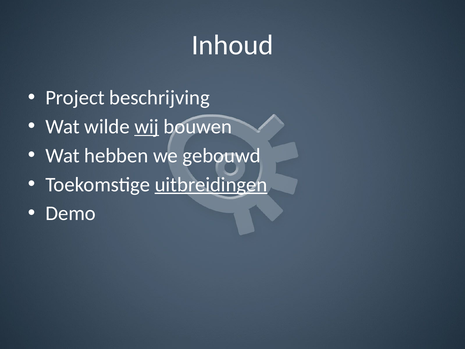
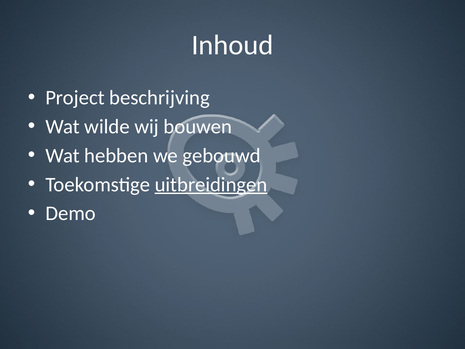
wij underline: present -> none
